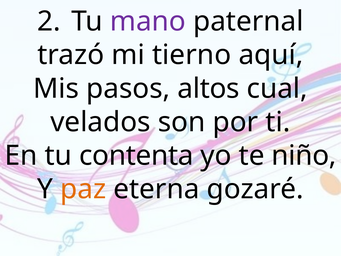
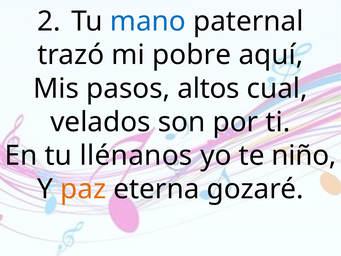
mano colour: purple -> blue
tierno: tierno -> pobre
contenta: contenta -> llénanos
